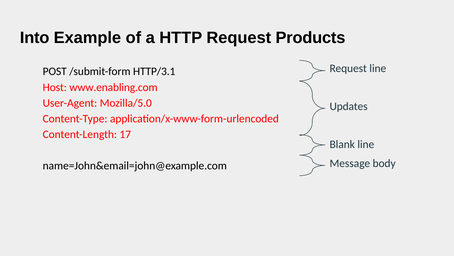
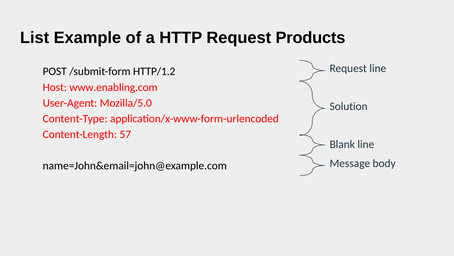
Into: Into -> List
HTTP/3.1: HTTP/3.1 -> HTTP/1.2
Updates: Updates -> Solution
17: 17 -> 57
